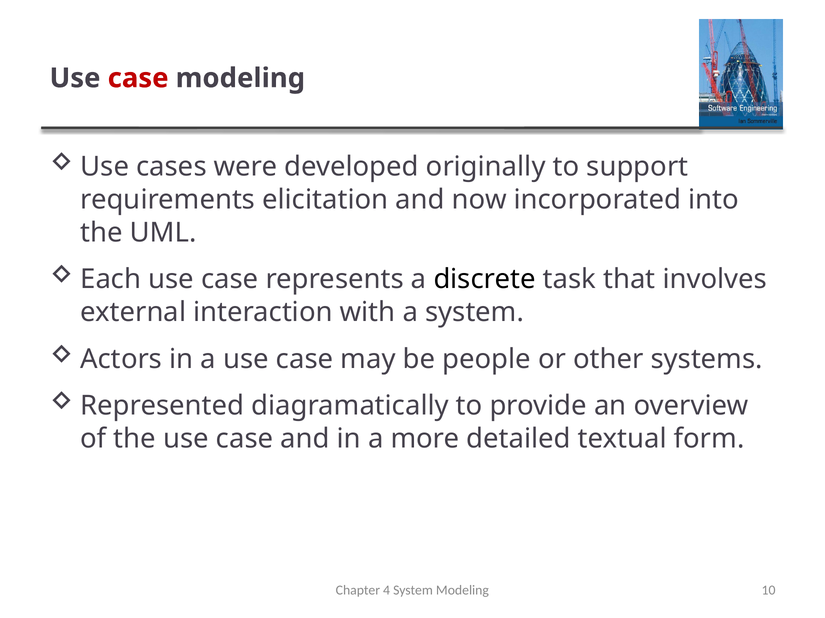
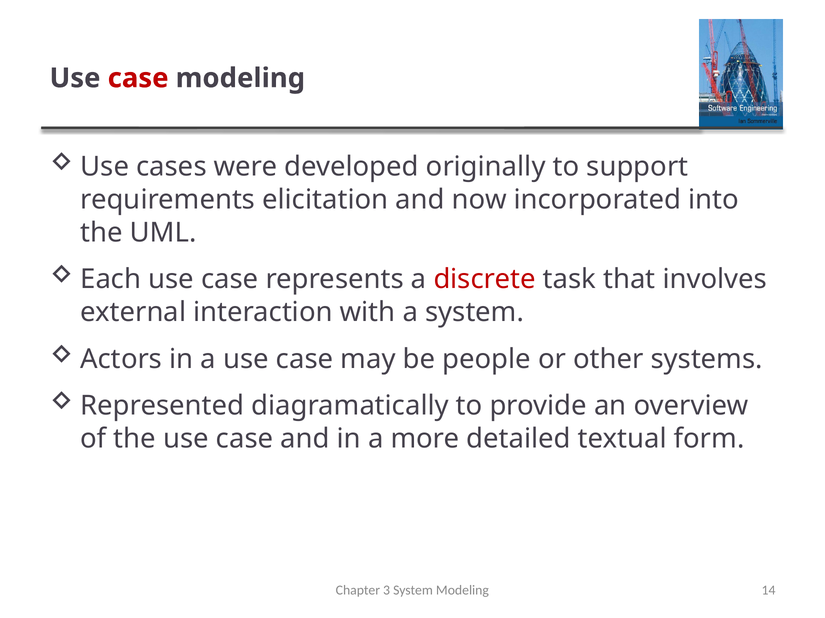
discrete colour: black -> red
4: 4 -> 3
10: 10 -> 14
